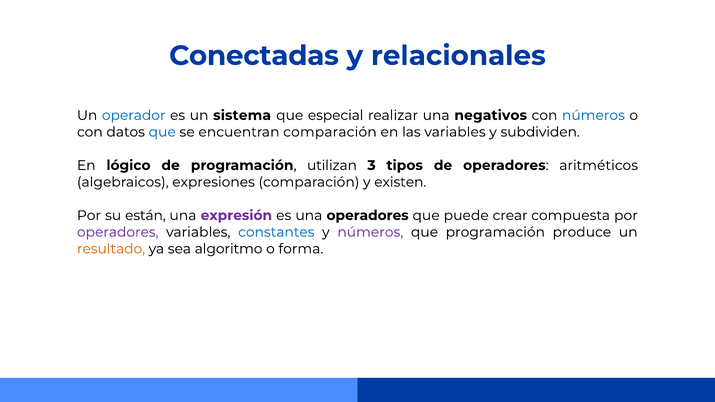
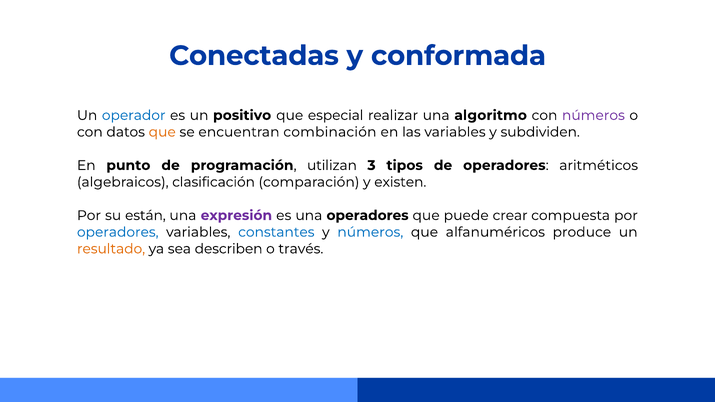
relacionales: relacionales -> conformada
sistema: sistema -> positivo
negativos: negativos -> algoritmo
números at (593, 115) colour: blue -> purple
que at (162, 132) colour: blue -> orange
encuentran comparación: comparación -> combinación
lógico: lógico -> punto
expresiones: expresiones -> clasificación
operadores at (118, 232) colour: purple -> blue
números at (370, 232) colour: purple -> blue
que programación: programación -> alfanuméricos
algoritmo: algoritmo -> describen
forma: forma -> través
